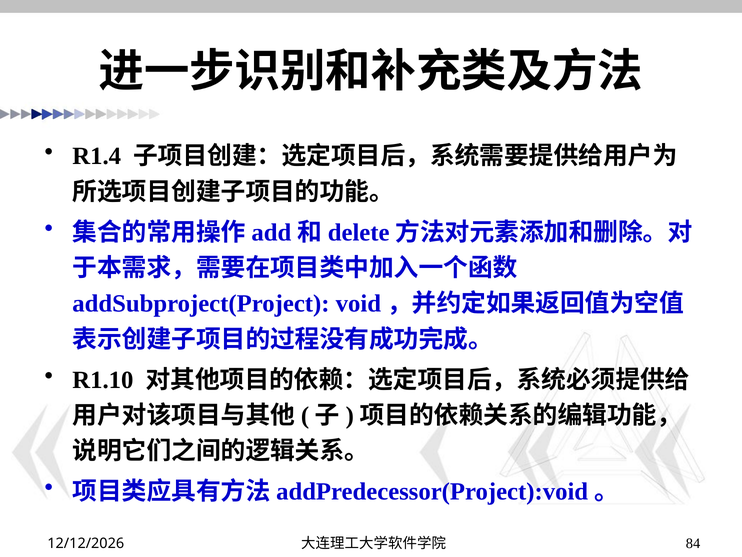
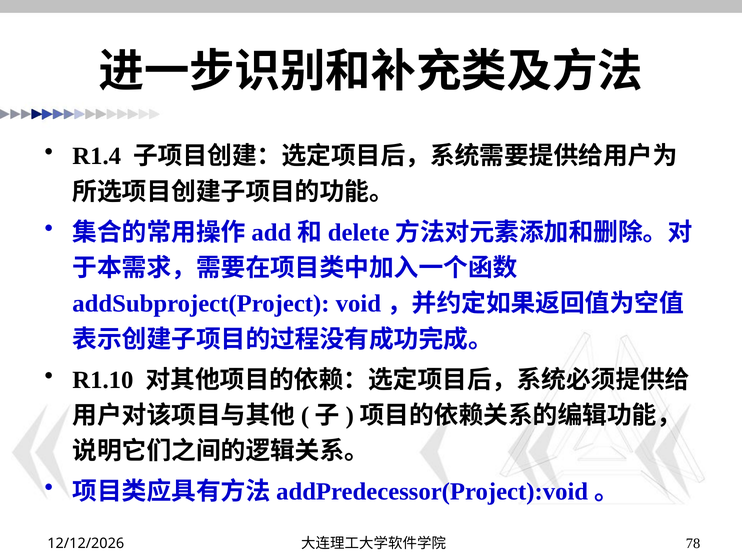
84: 84 -> 78
